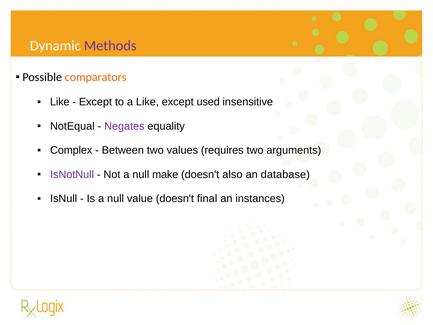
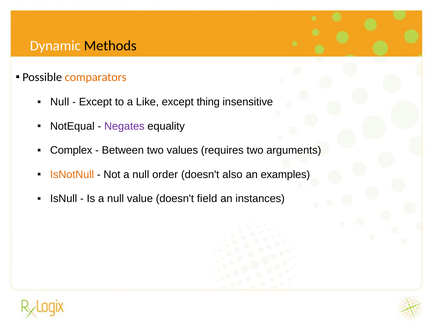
Methods colour: purple -> black
Like at (60, 102): Like -> Null
used: used -> thing
IsNotNull colour: purple -> orange
make: make -> order
database: database -> examples
final: final -> field
